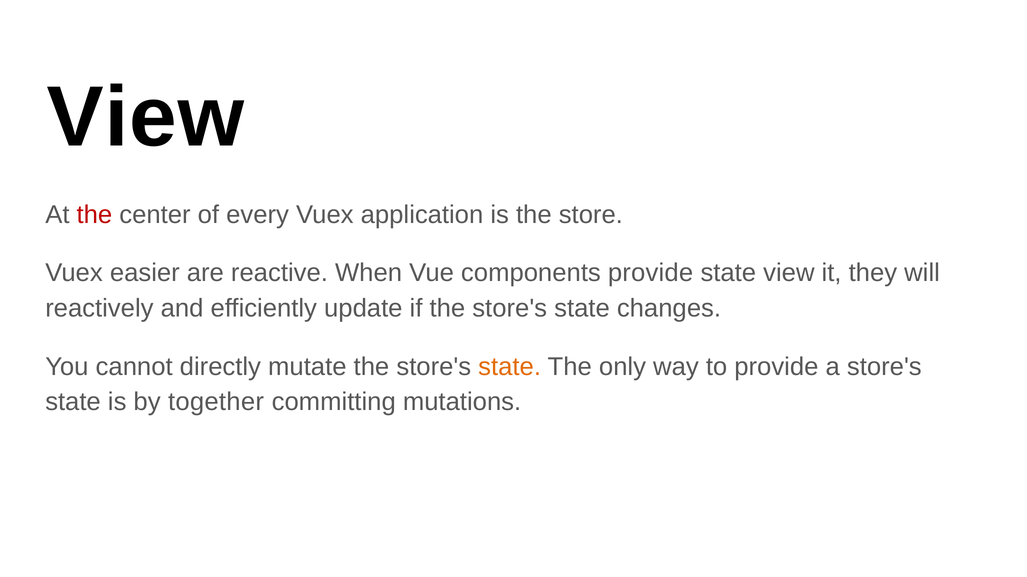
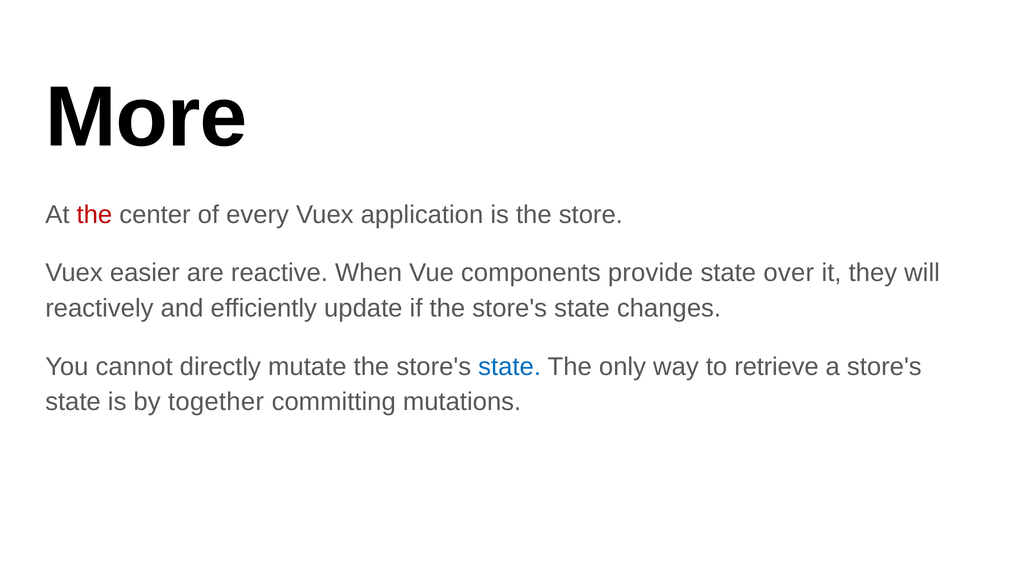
View at (145, 118): View -> More
state view: view -> over
state at (510, 367) colour: orange -> blue
to provide: provide -> retrieve
